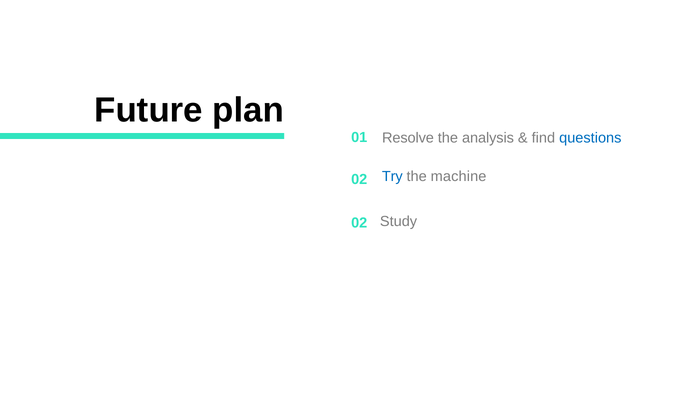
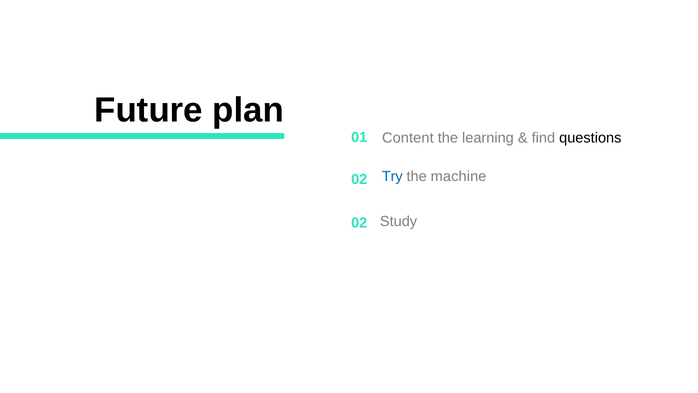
Resolve: Resolve -> Content
analysis: analysis -> learning
questions colour: blue -> black
